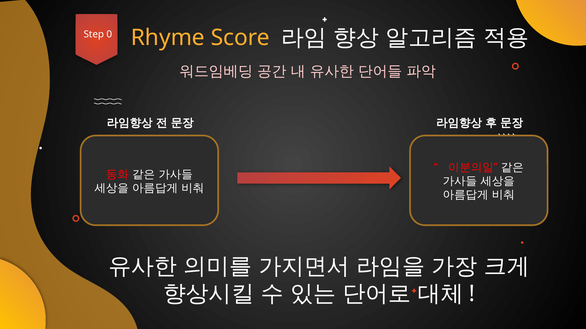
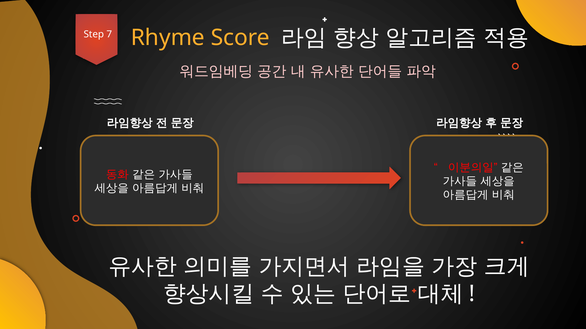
0: 0 -> 7
